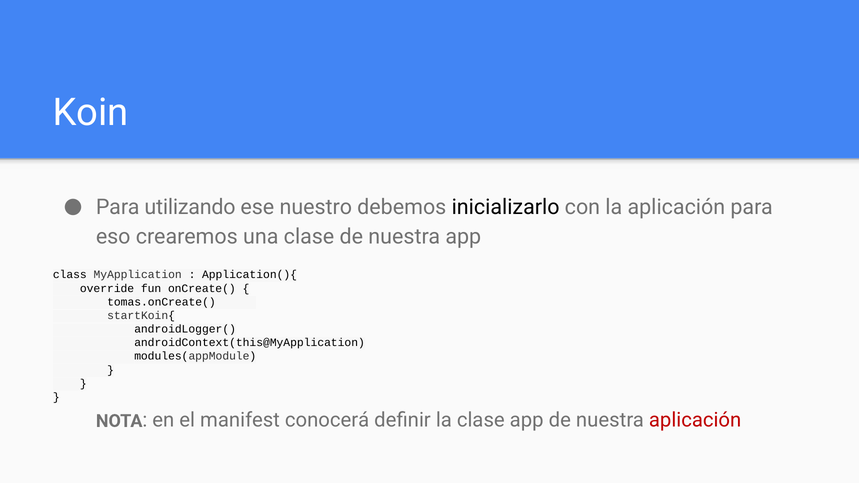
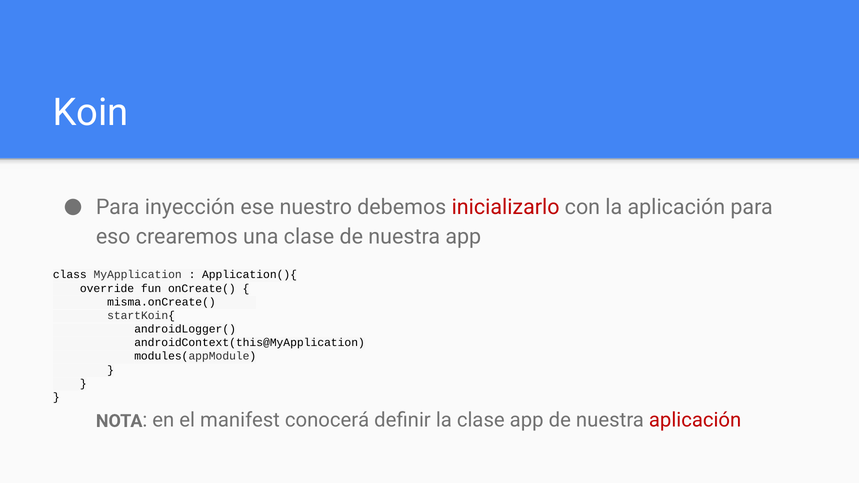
utilizando: utilizando -> inyección
inicializarlo colour: black -> red
tomas.onCreate(: tomas.onCreate( -> misma.onCreate(
